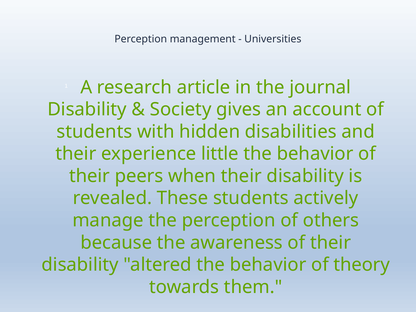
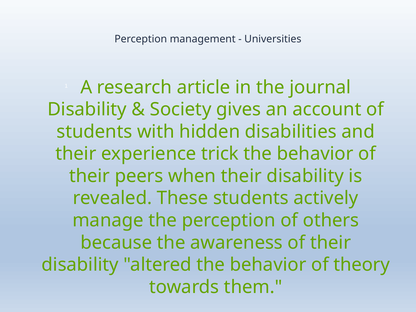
little: little -> trick
